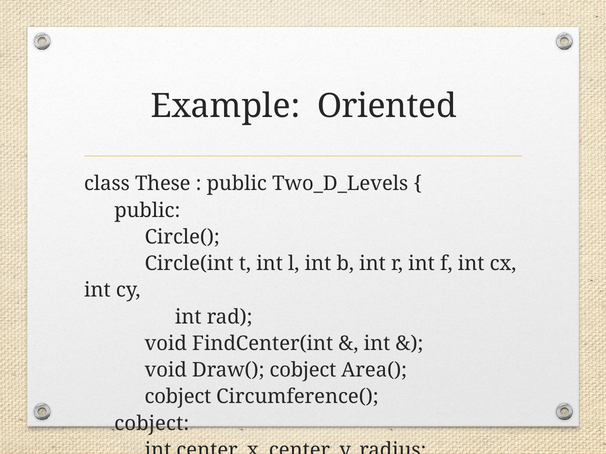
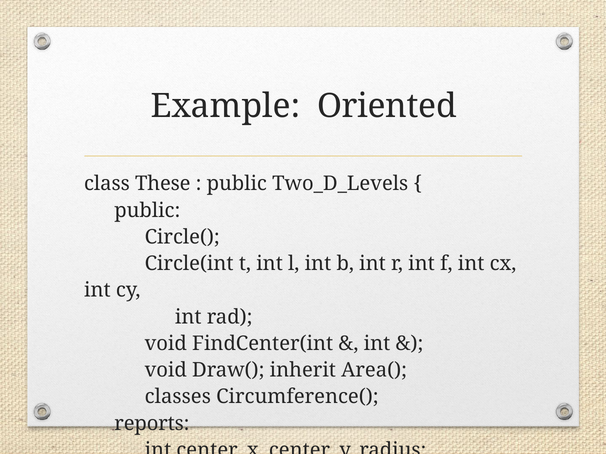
Draw( cobject: cobject -> inherit
cobject at (178, 397): cobject -> classes
cobject at (152, 424): cobject -> reports
